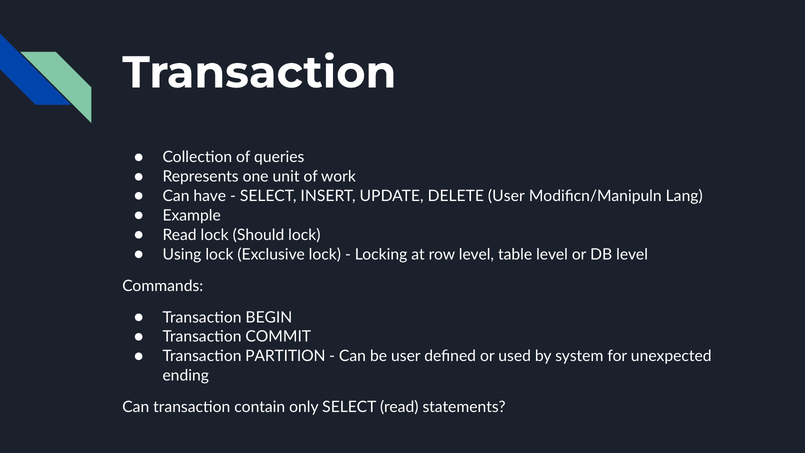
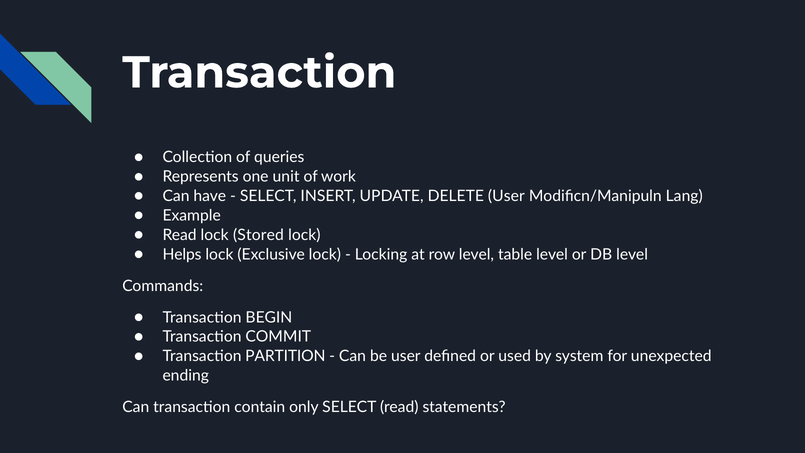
Should: Should -> Stored
Using: Using -> Helps
